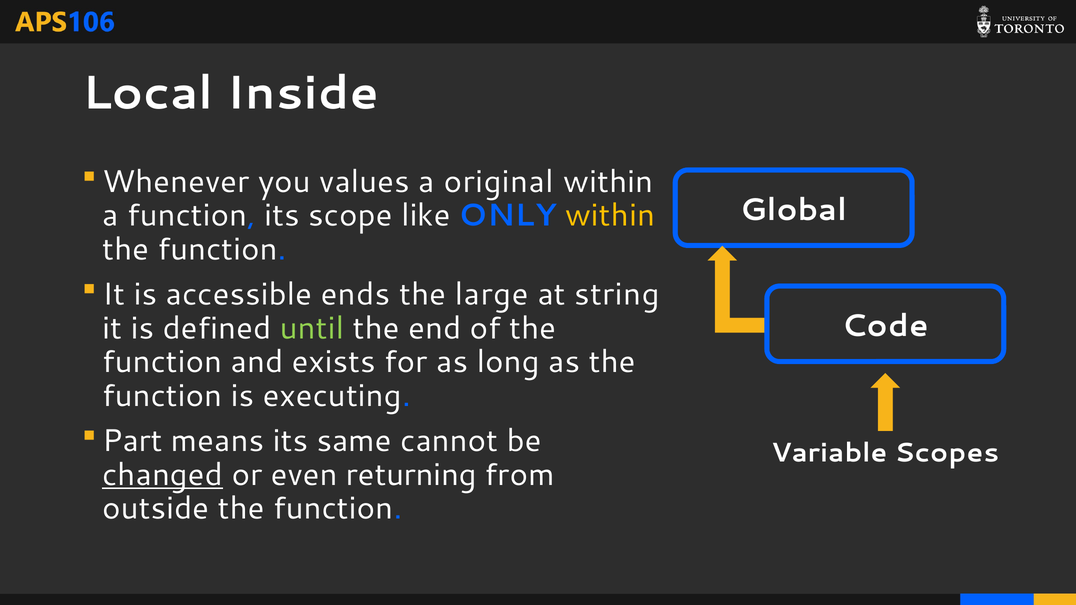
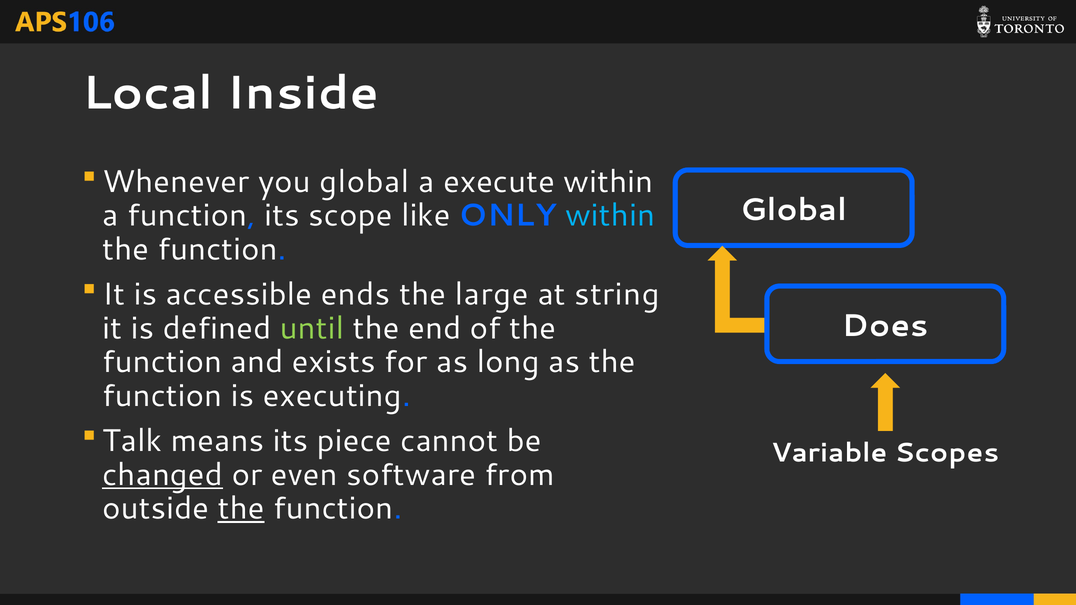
you values: values -> global
original: original -> execute
within at (610, 216) colour: yellow -> light blue
Code: Code -> Does
Part: Part -> Talk
same: same -> piece
returning: returning -> software
the at (241, 509) underline: none -> present
